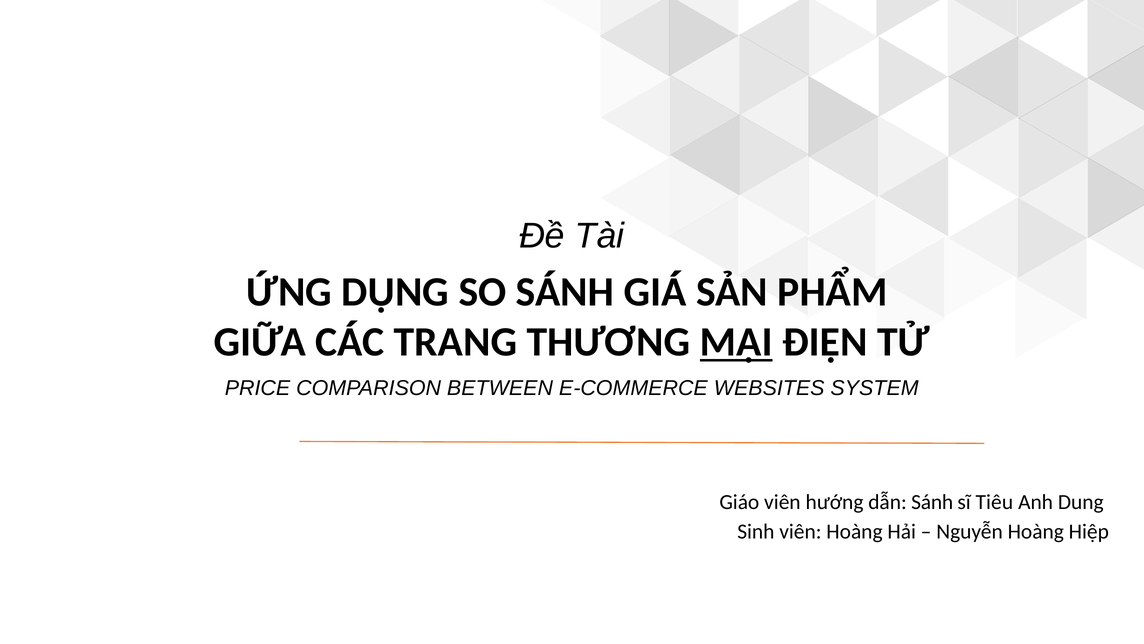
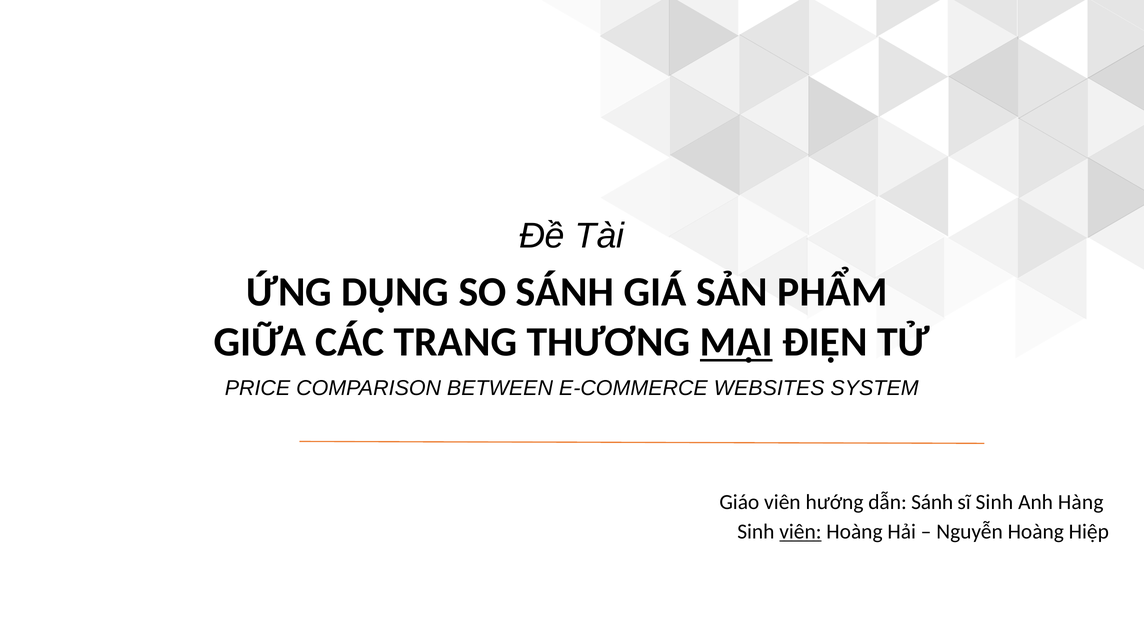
sĩ Tiêu: Tiêu -> Sinh
Dung: Dung -> Hàng
viên at (800, 531) underline: none -> present
